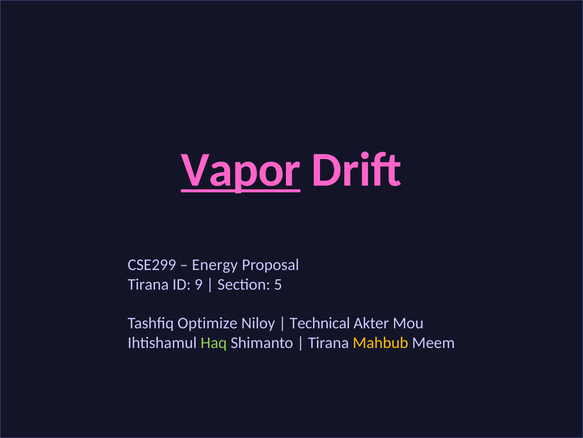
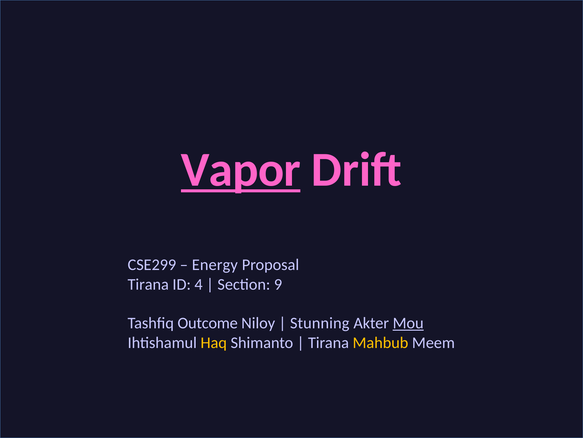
9: 9 -> 4
5: 5 -> 9
Optimize: Optimize -> Outcome
Technical: Technical -> Stunning
Mou underline: none -> present
Haq colour: light green -> yellow
